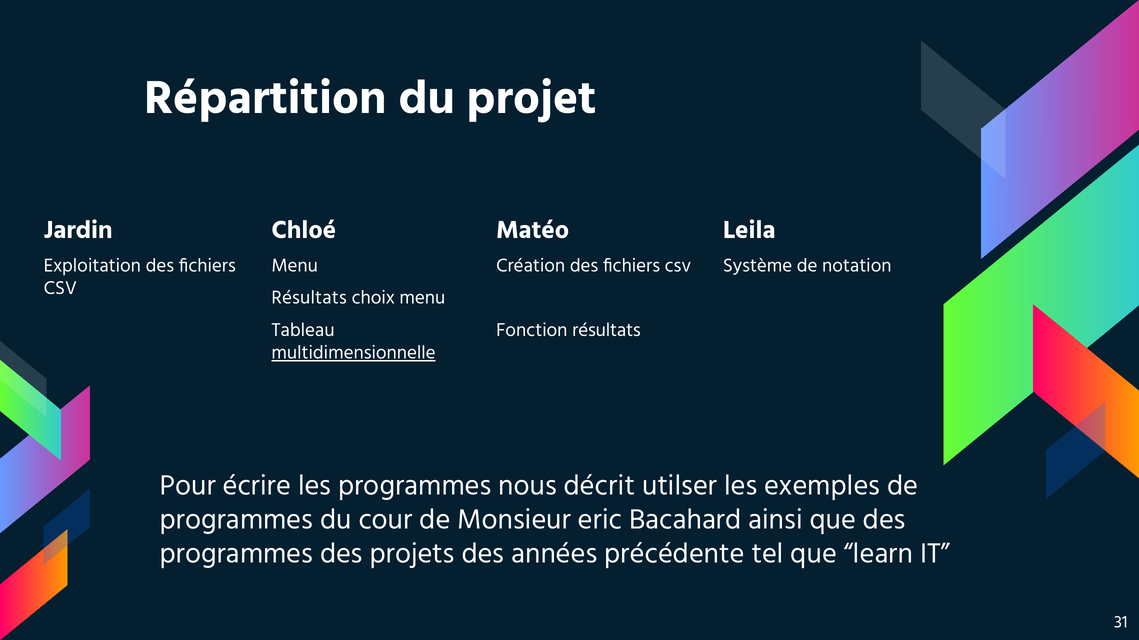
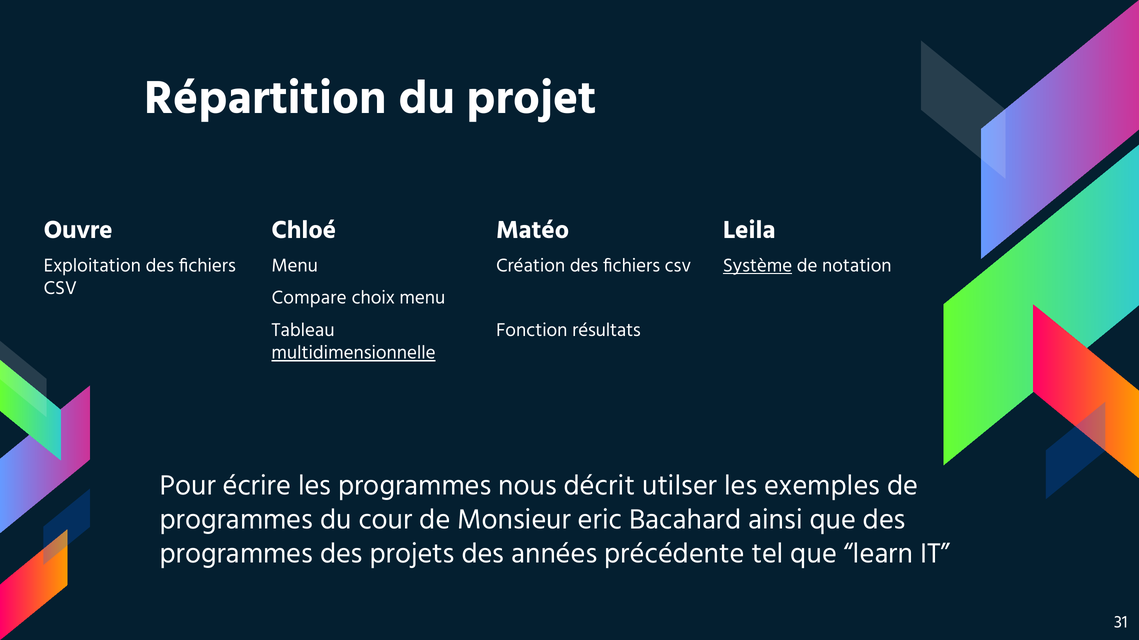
Jardin: Jardin -> Ouvre
Système underline: none -> present
Résultats at (309, 298): Résultats -> Compare
